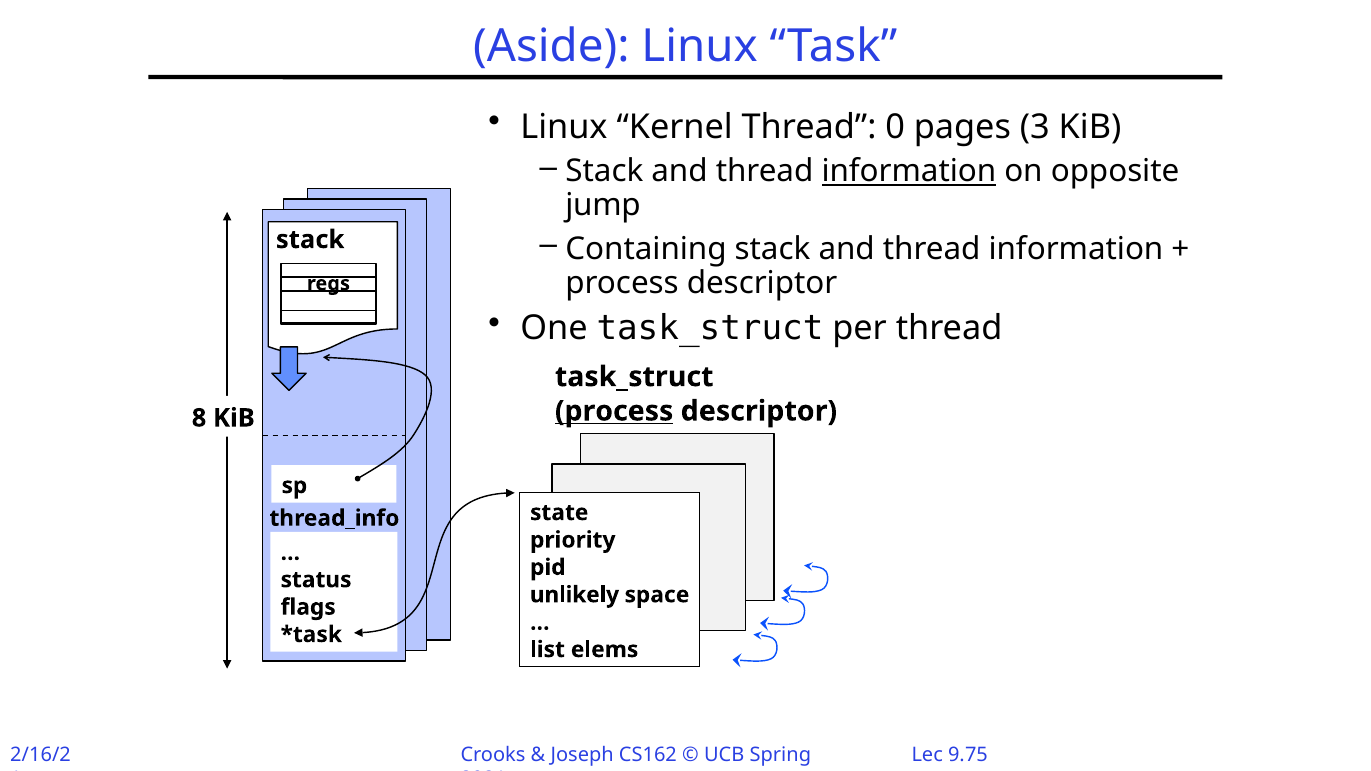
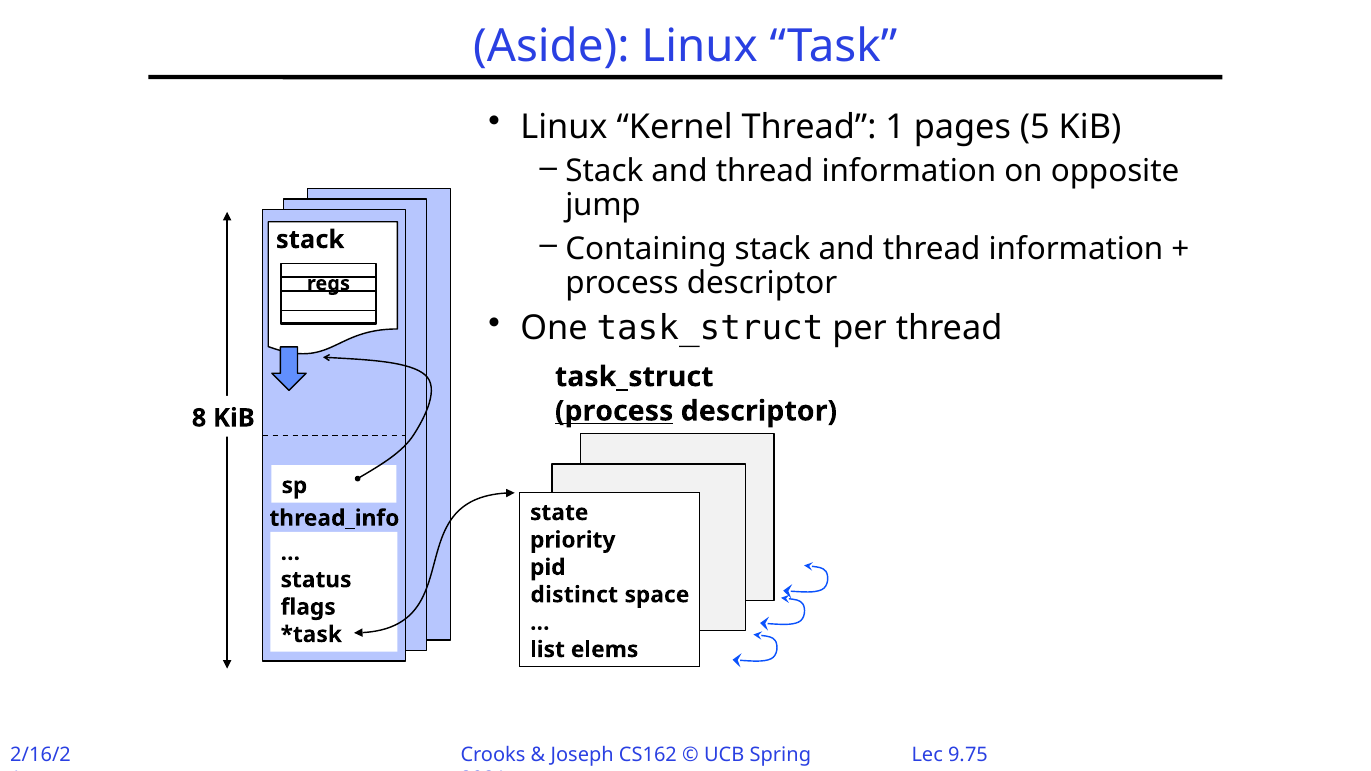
Thread 0: 0 -> 1
3: 3 -> 5
information at (909, 172) underline: present -> none
unlikely: unlikely -> distinct
